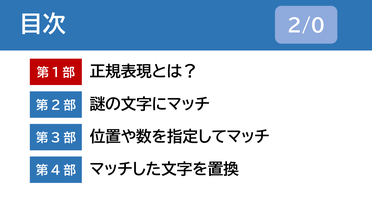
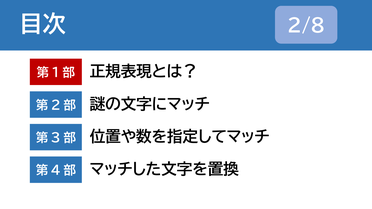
2/0: 2/0 -> 2/8
